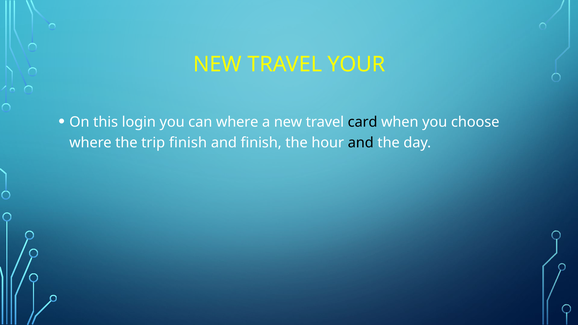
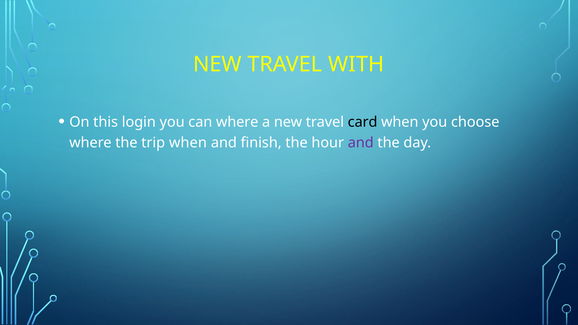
YOUR: YOUR -> WITH
trip finish: finish -> when
and at (361, 143) colour: black -> purple
